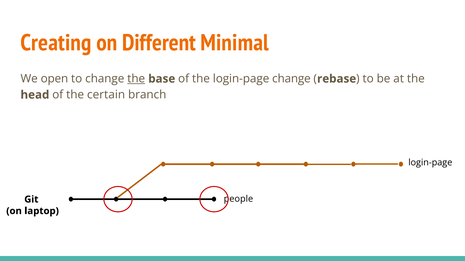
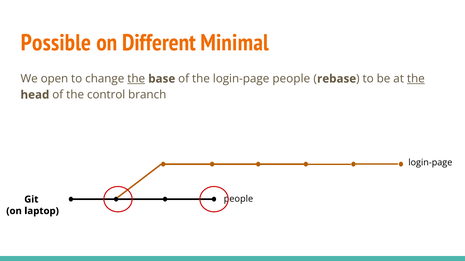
Creating: Creating -> Possible
login-page change: change -> people
the at (416, 79) underline: none -> present
certain: certain -> control
